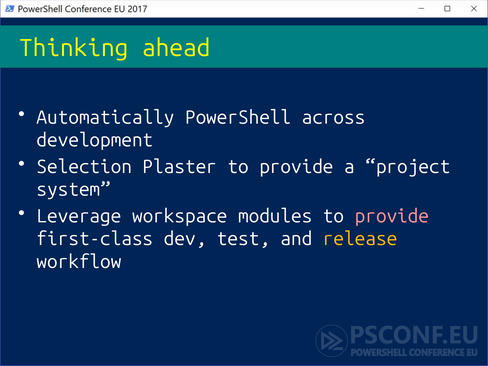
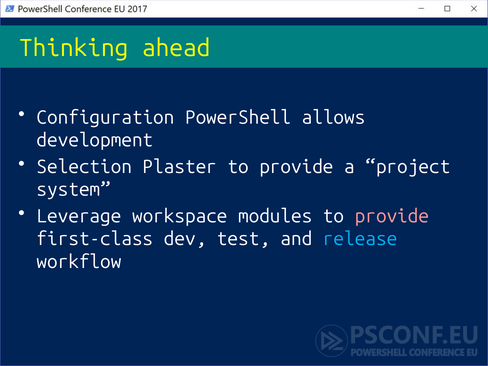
Automatically: Automatically -> Configuration
across: across -> allows
release colour: yellow -> light blue
